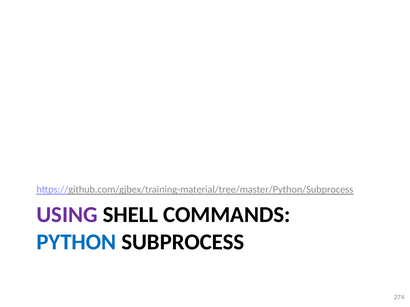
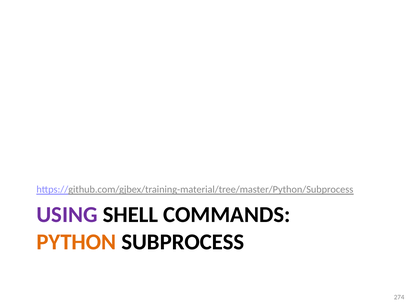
PYTHON colour: blue -> orange
